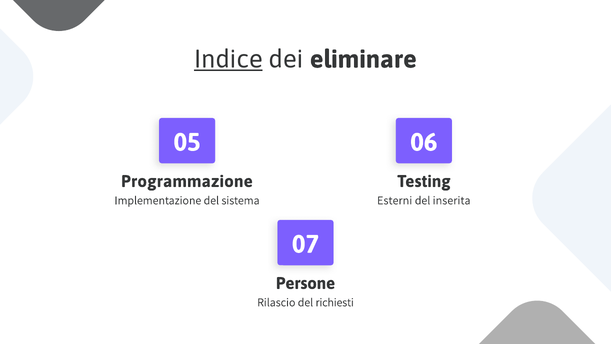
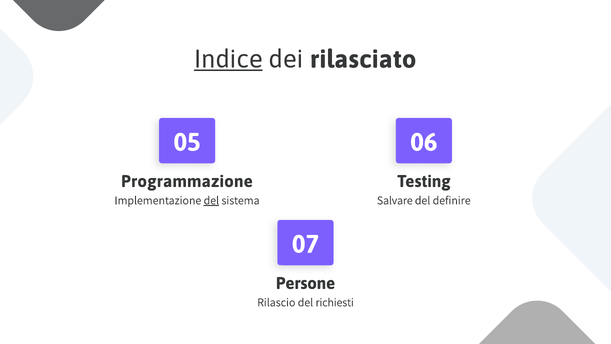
eliminare: eliminare -> rilasciato
del at (211, 200) underline: none -> present
Esterni: Esterni -> Salvare
inserita: inserita -> definire
